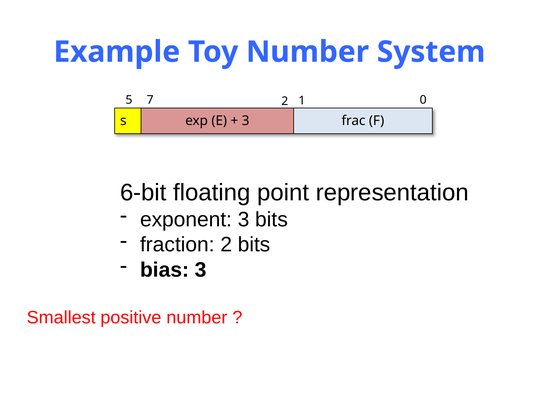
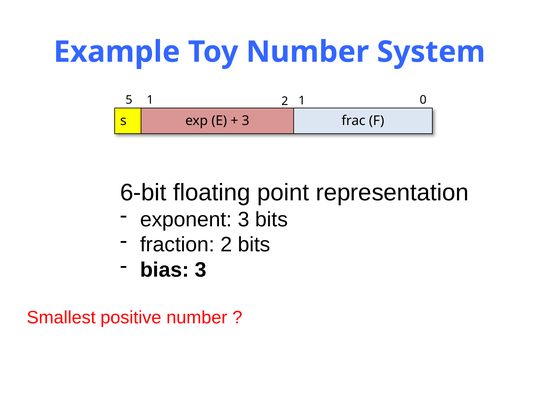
5 7: 7 -> 1
